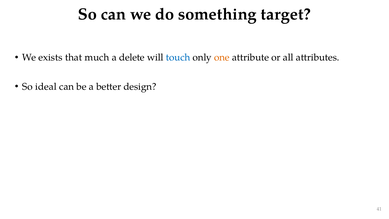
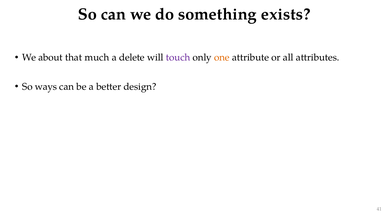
target: target -> exists
exists: exists -> about
touch colour: blue -> purple
ideal: ideal -> ways
